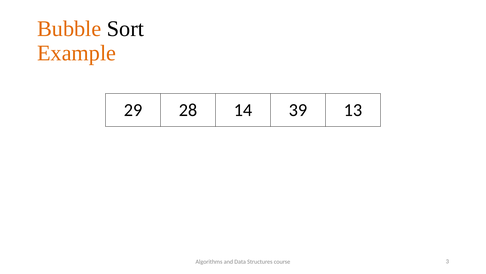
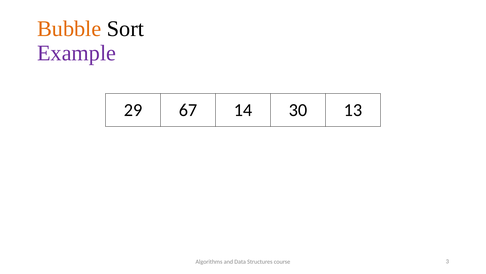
Example colour: orange -> purple
28: 28 -> 67
39: 39 -> 30
